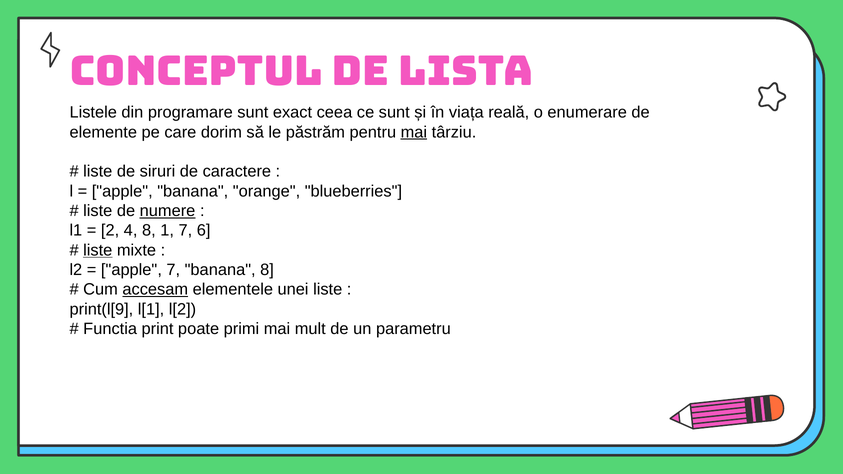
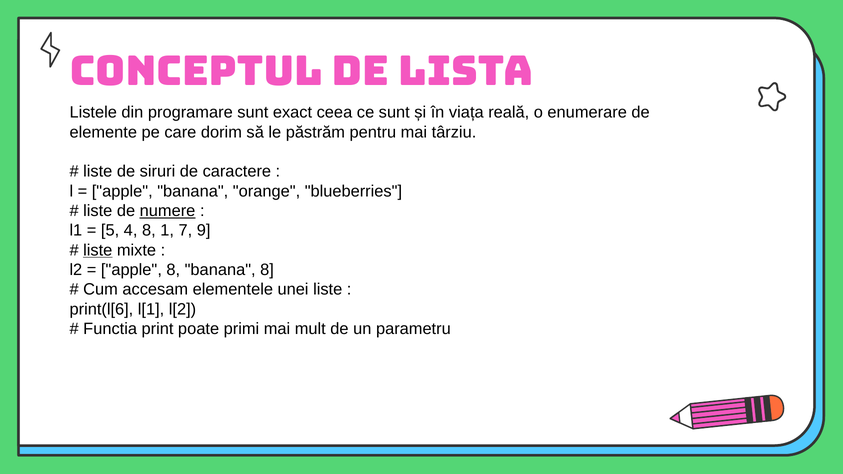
mai at (414, 132) underline: present -> none
2: 2 -> 5
6: 6 -> 9
apple 7: 7 -> 8
accesam underline: present -> none
print(l[9: print(l[9 -> print(l[6
